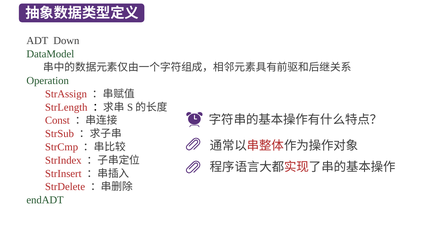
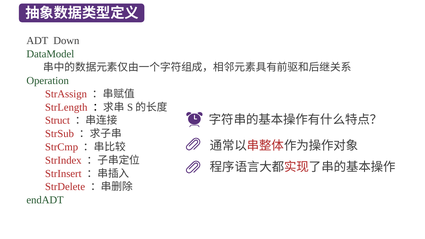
Const: Const -> Struct
